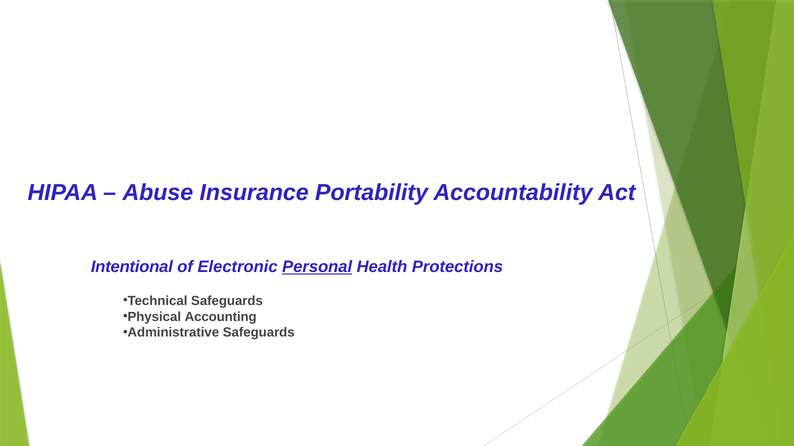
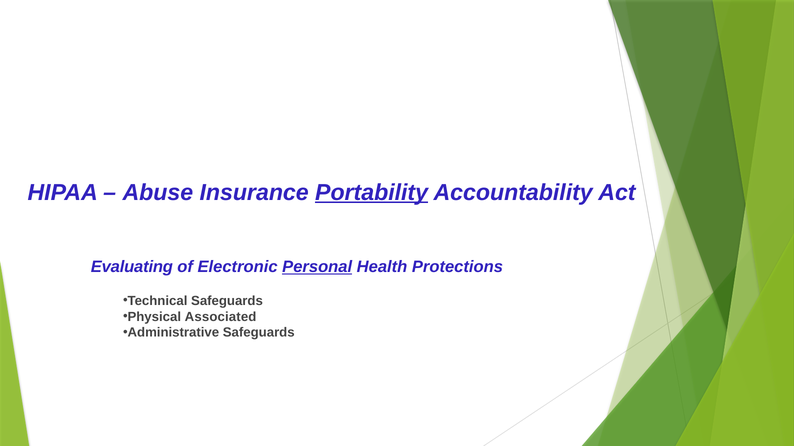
Portability underline: none -> present
Intentional: Intentional -> Evaluating
Accounting: Accounting -> Associated
